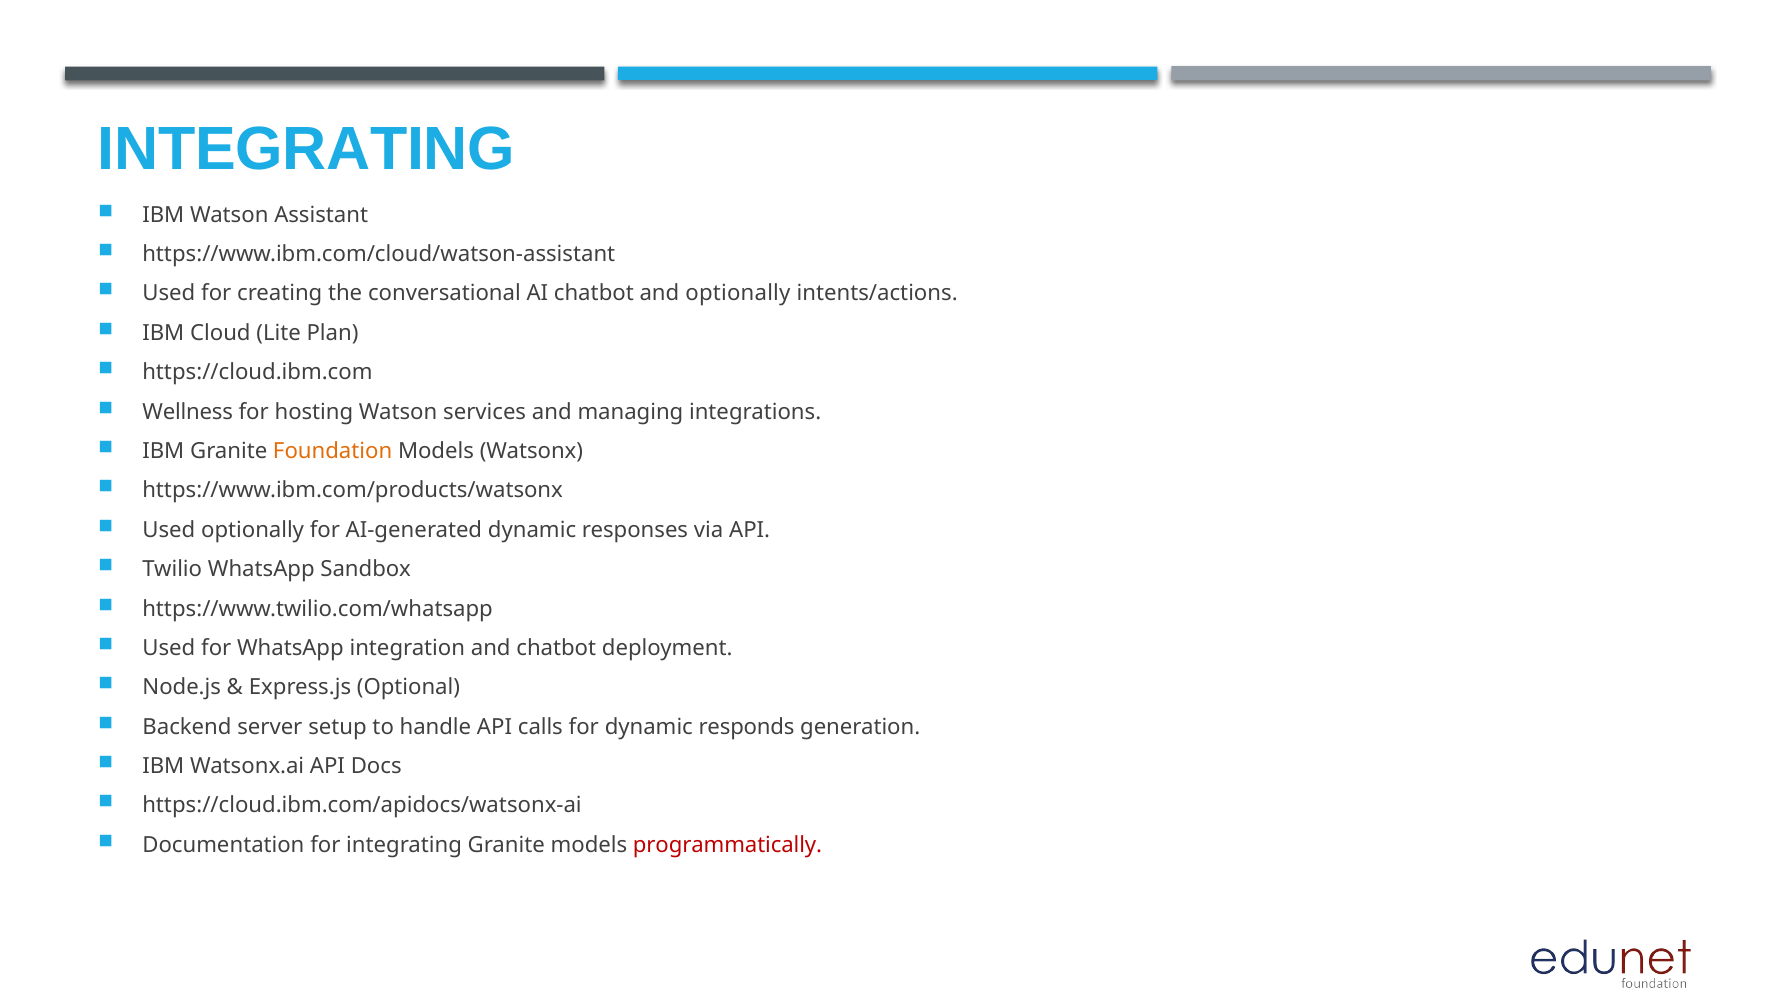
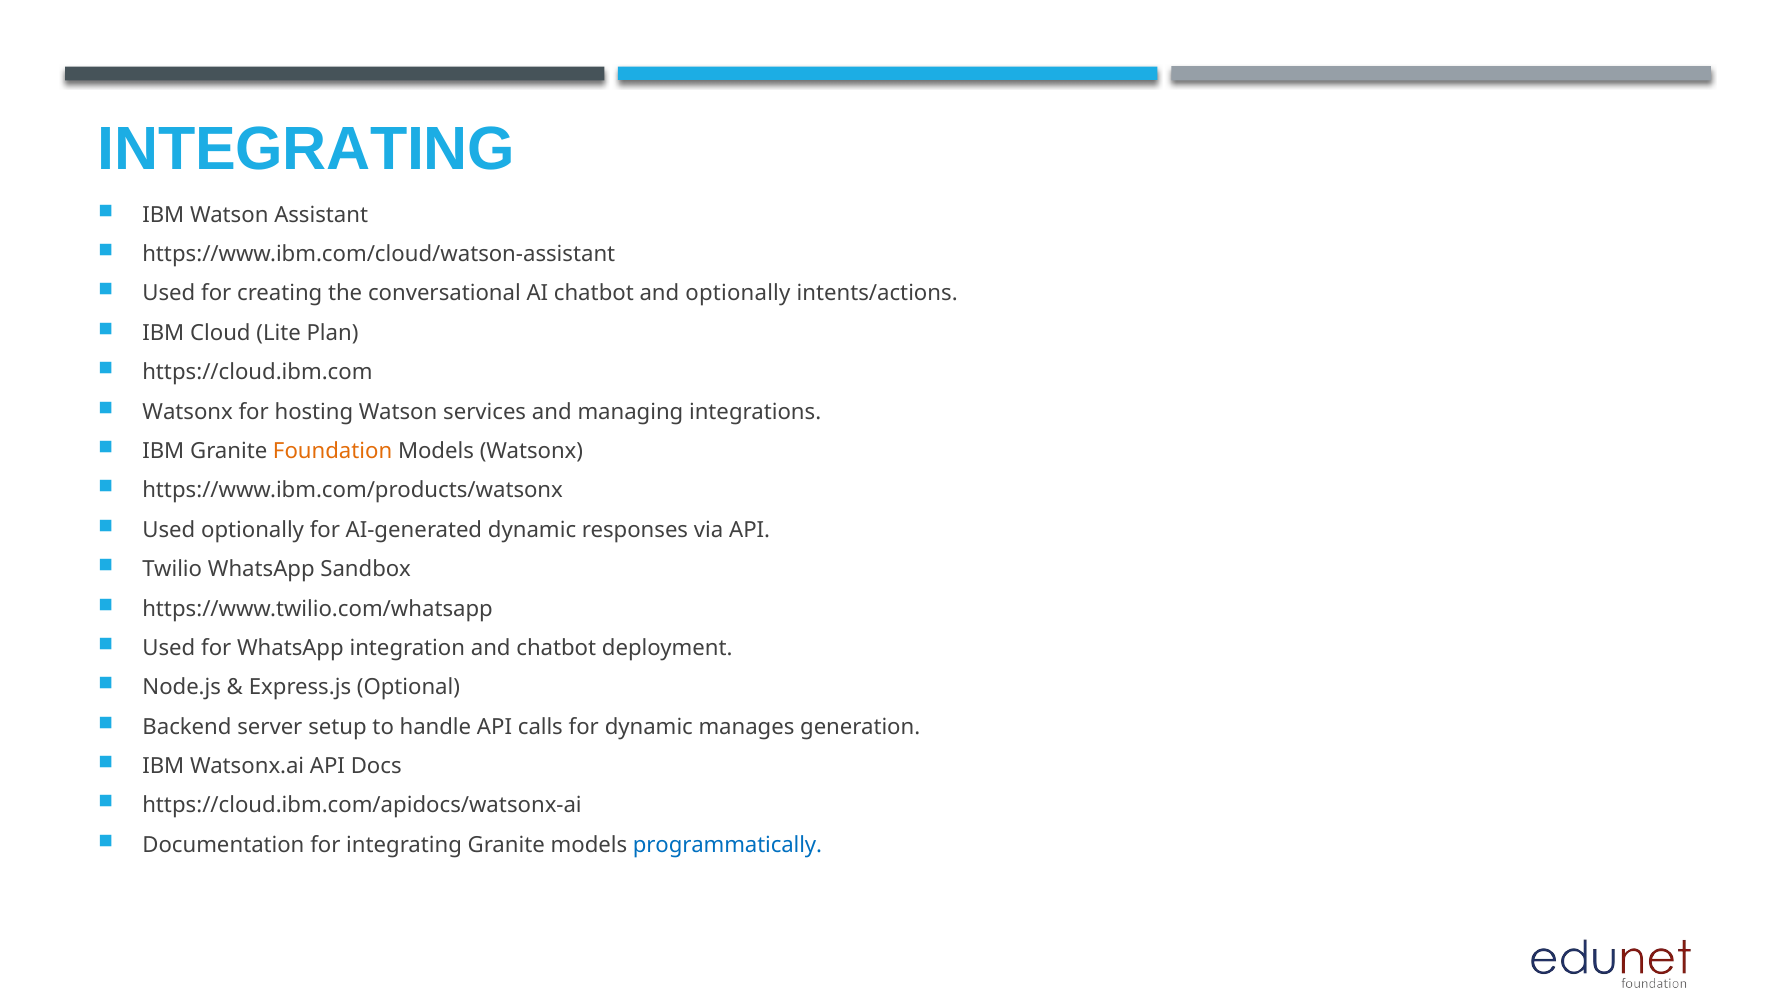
Wellness at (188, 412): Wellness -> Watsonx
responds: responds -> manages
programmatically colour: red -> blue
